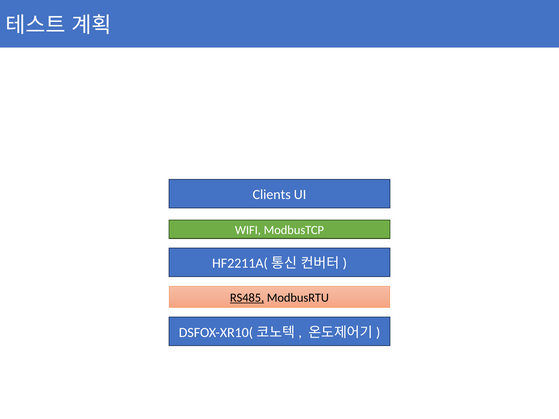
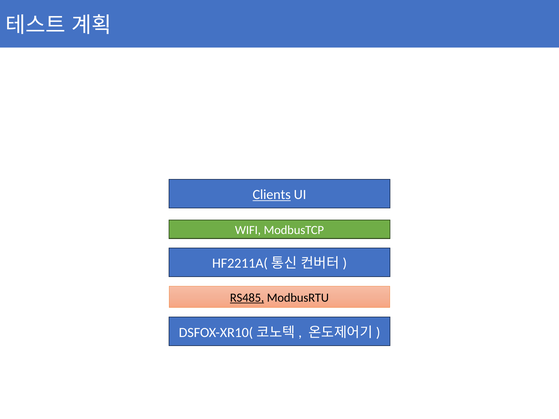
Clients underline: none -> present
